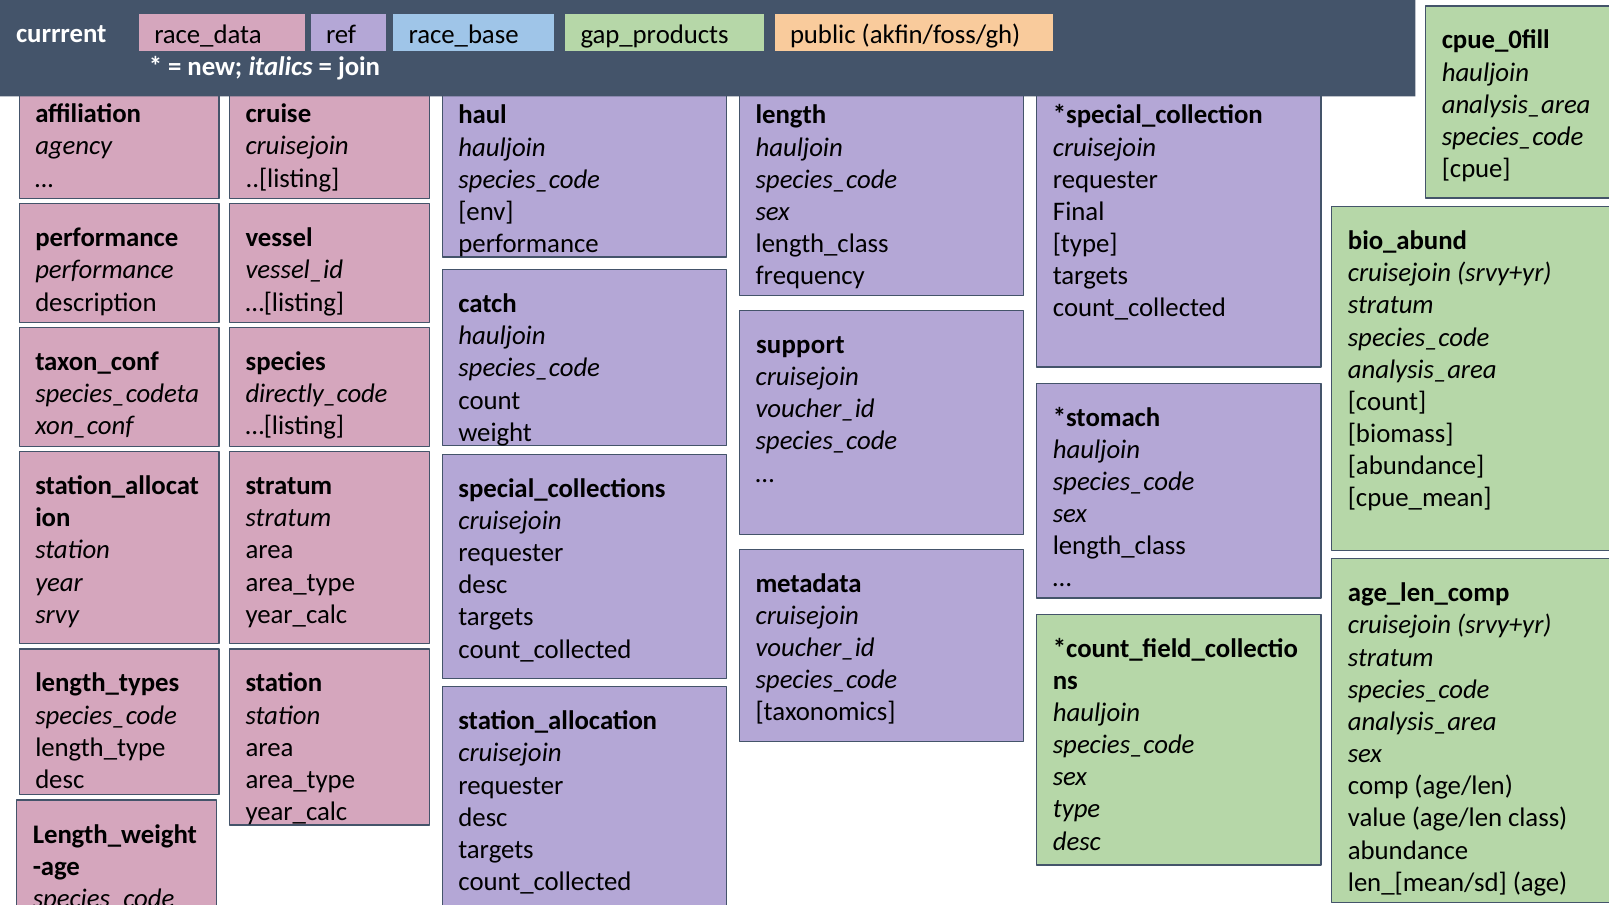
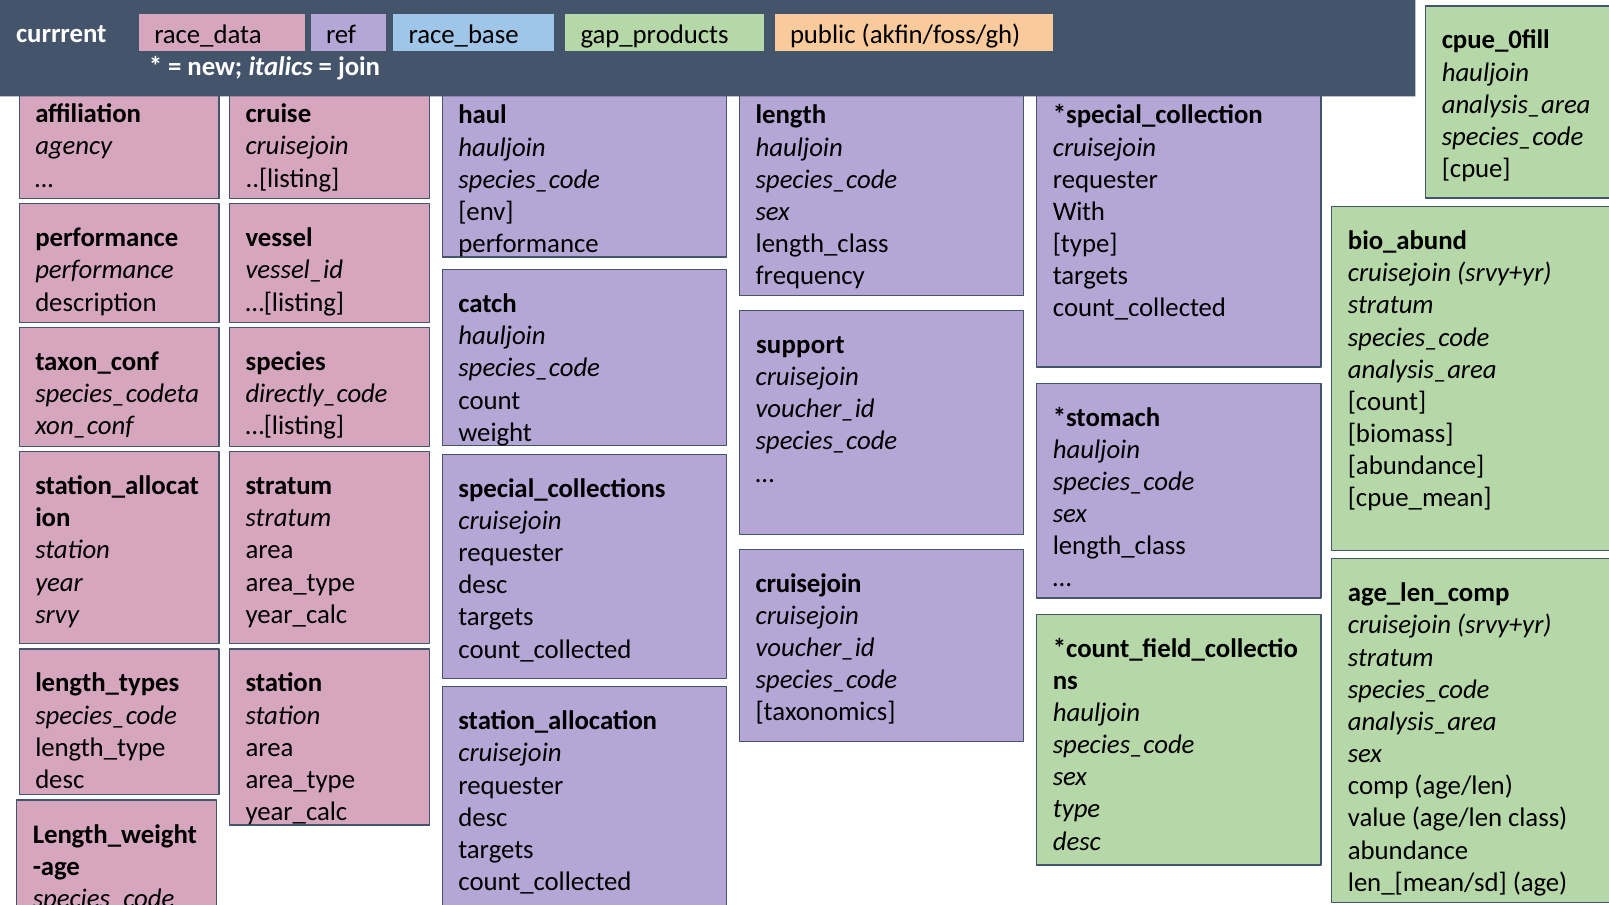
Final: Final -> With
metadata at (809, 583): metadata -> cruisejoin
